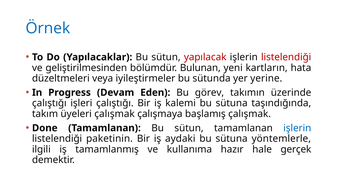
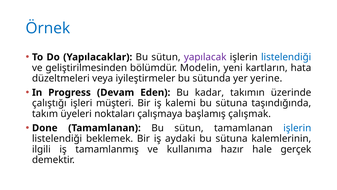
yapılacak colour: red -> purple
listelendiği at (286, 57) colour: red -> blue
Bulunan: Bulunan -> Modelin
görev: görev -> kadar
işleri çalıştığı: çalıştığı -> müşteri
üyeleri çalışmak: çalışmak -> noktaları
paketinin: paketinin -> beklemek
yöntemlerle: yöntemlerle -> kalemlerinin
